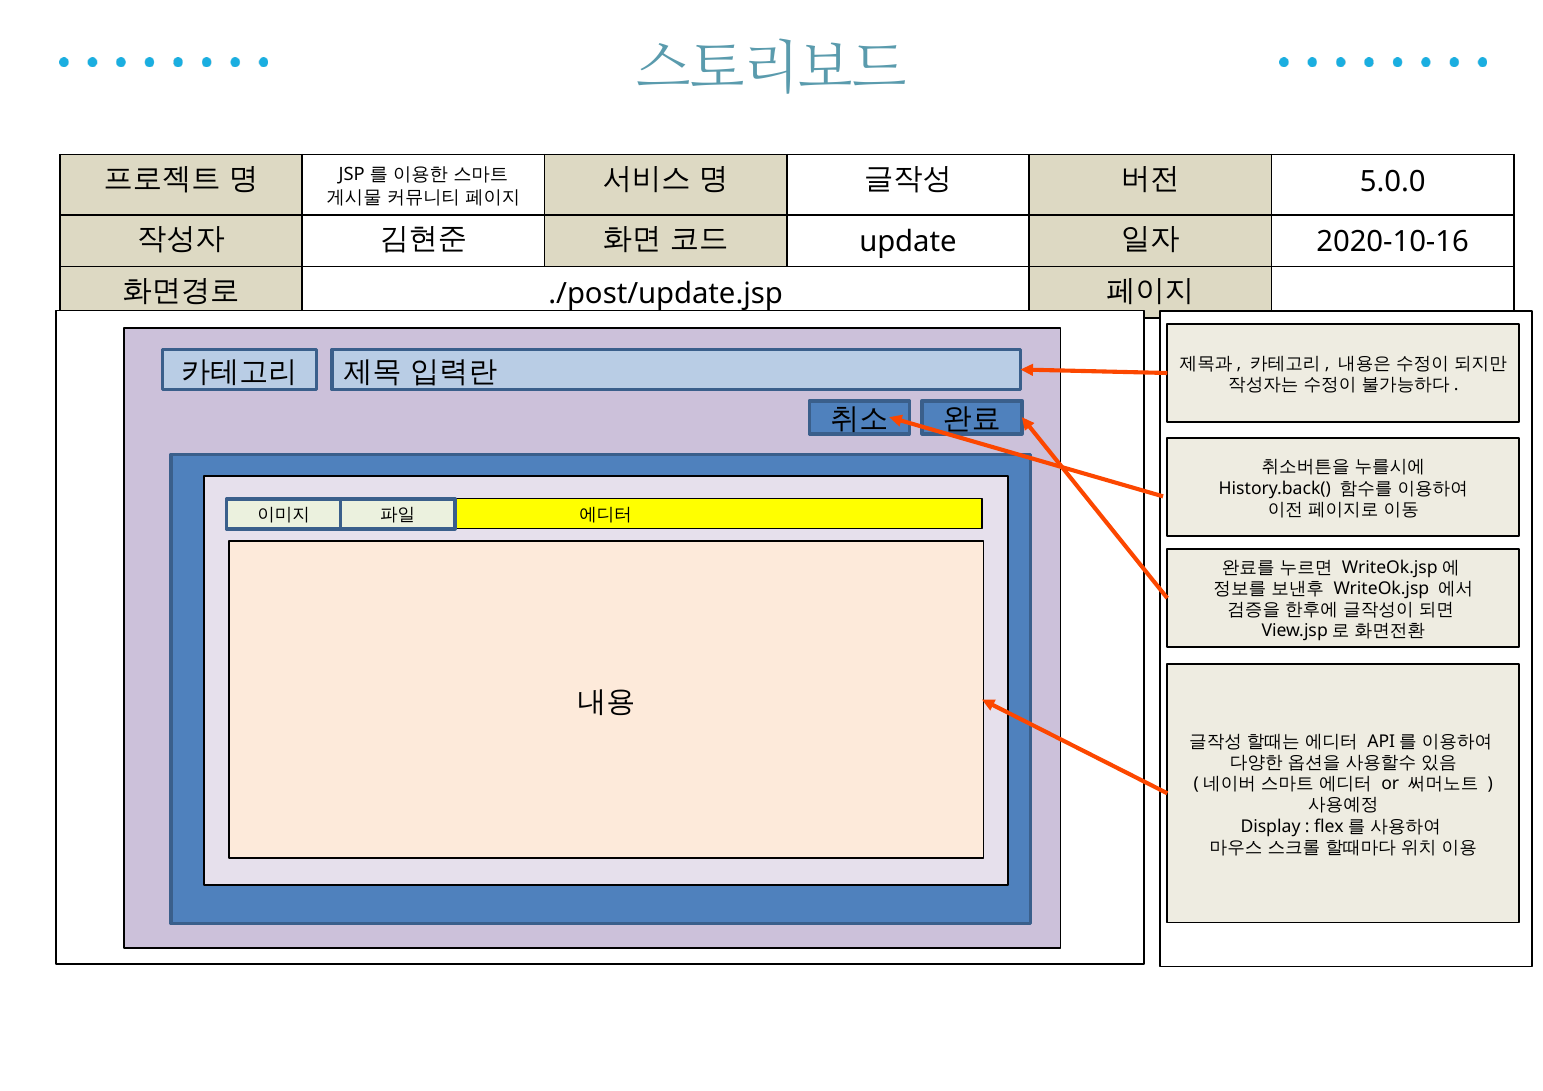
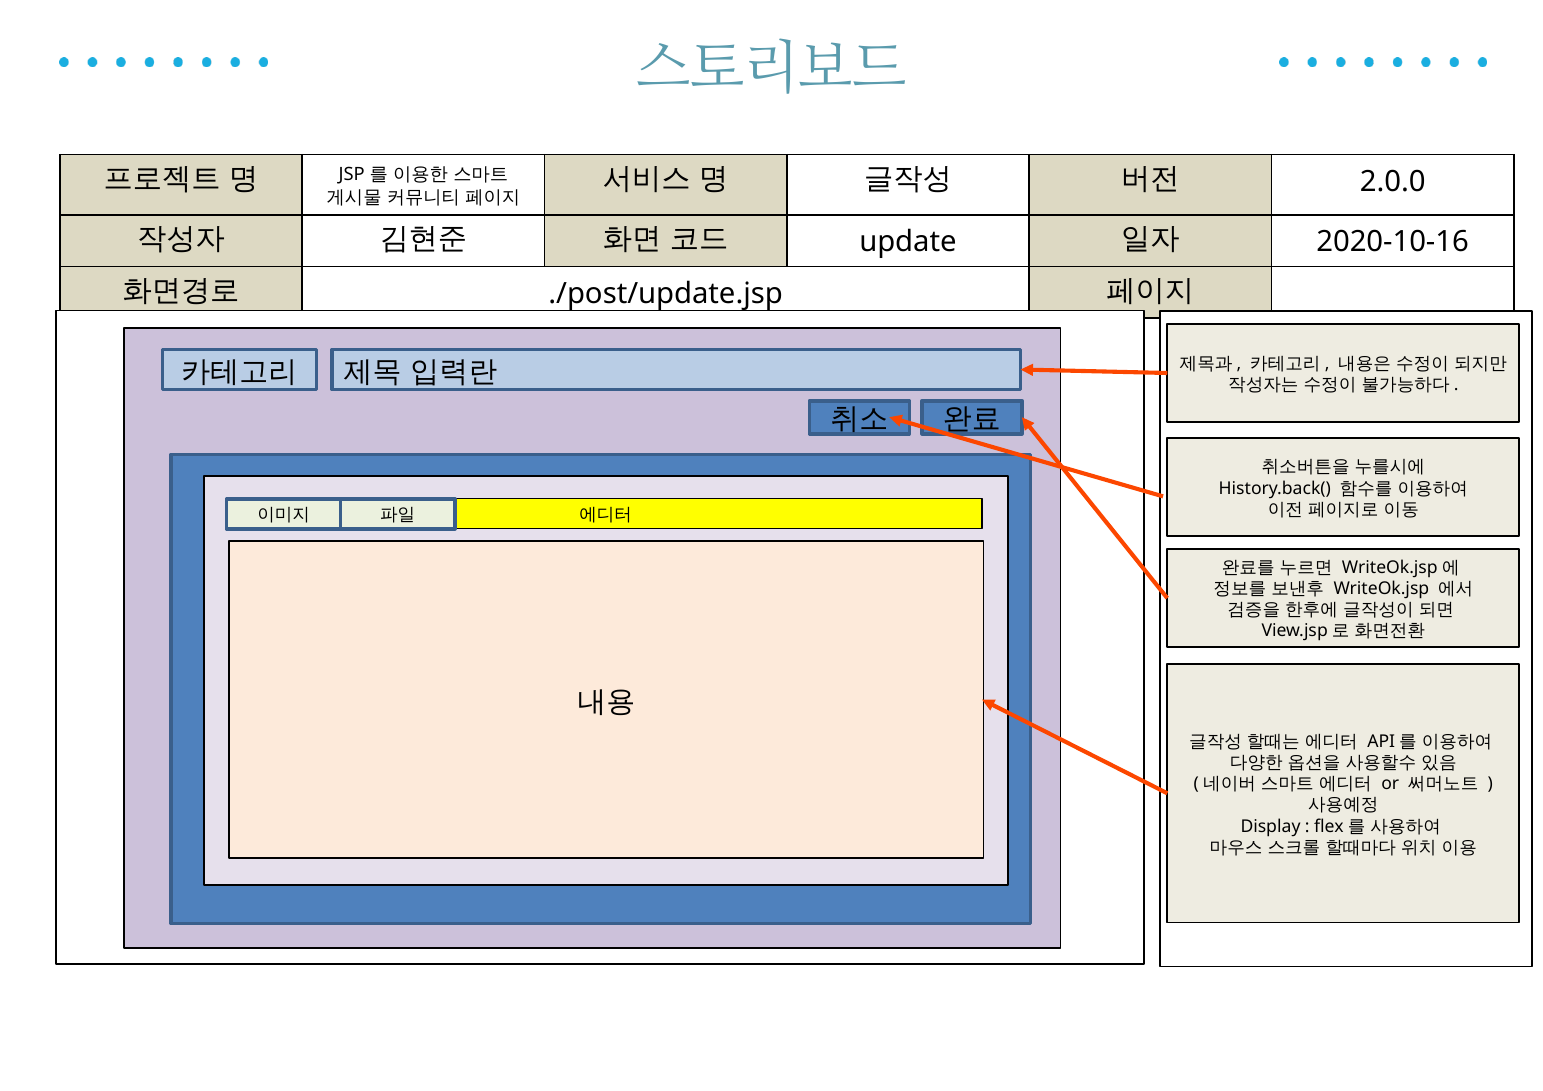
5.0.0: 5.0.0 -> 2.0.0
